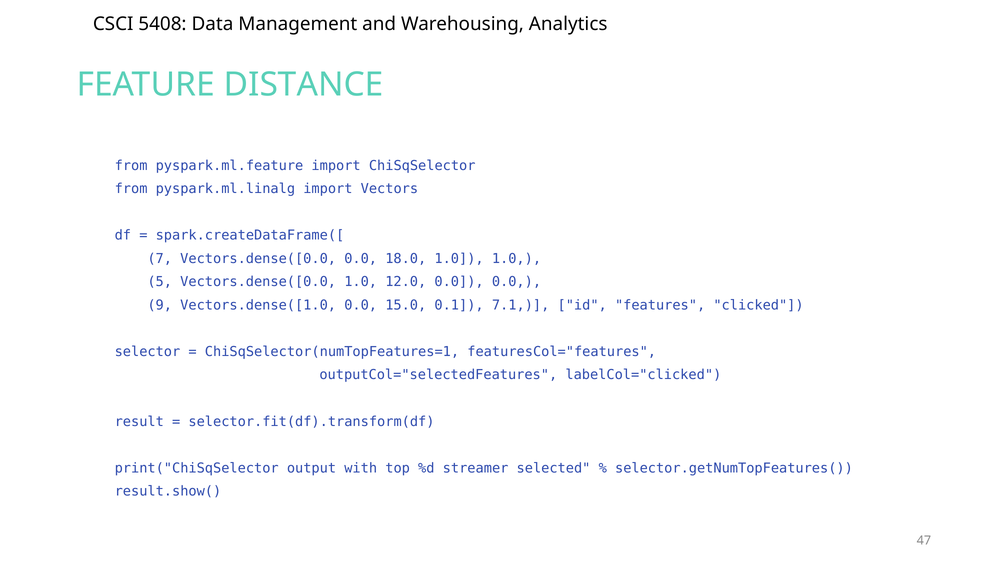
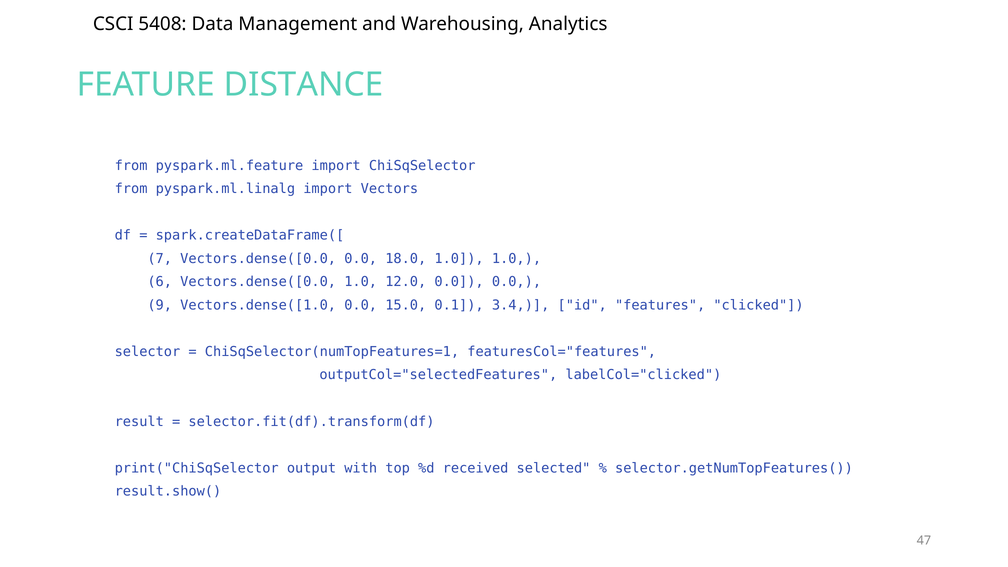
5: 5 -> 6
7.1: 7.1 -> 3.4
streamer: streamer -> received
